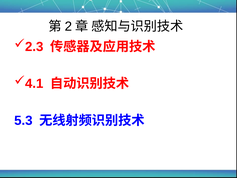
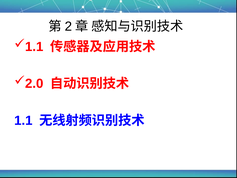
2.3 at (34, 47): 2.3 -> 1.1
4.1: 4.1 -> 2.0
5.3 at (23, 120): 5.3 -> 1.1
